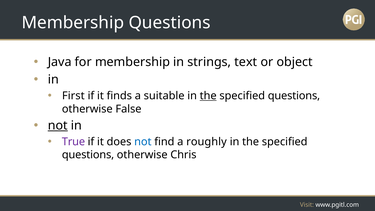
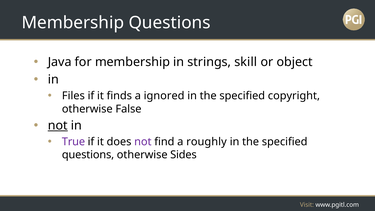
text: text -> skill
First: First -> Files
suitable: suitable -> ignored
the at (208, 96) underline: present -> none
questions at (294, 96): questions -> copyright
not at (143, 142) colour: blue -> purple
Chris: Chris -> Sides
